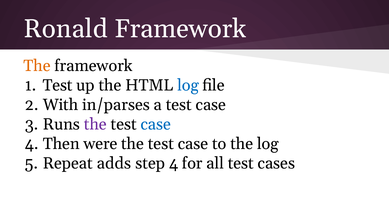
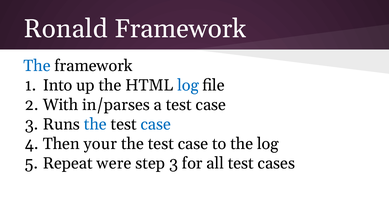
The at (37, 66) colour: orange -> blue
Test at (58, 85): Test -> Into
the at (95, 124) colour: purple -> blue
were: were -> your
adds: adds -> were
step 4: 4 -> 3
